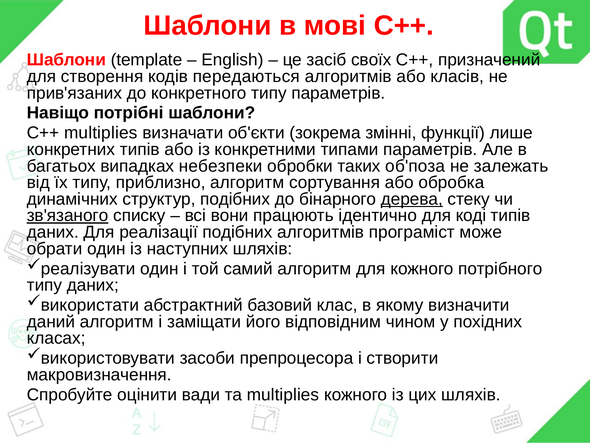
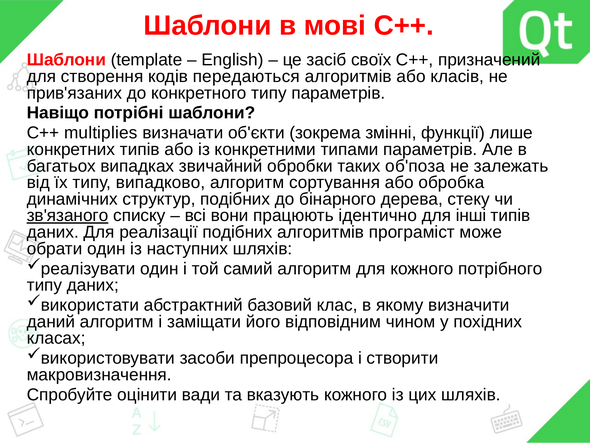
небезпеки: небезпеки -> звичайний
приблизно: приблизно -> випадково
дерева underline: present -> none
коді: коді -> інші
та multiplies: multiplies -> вказують
